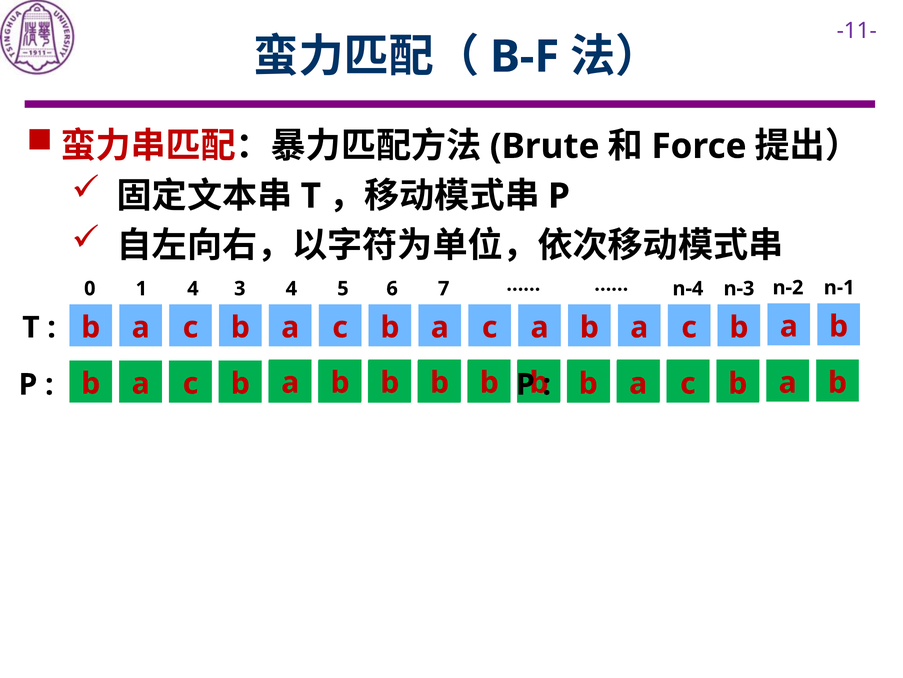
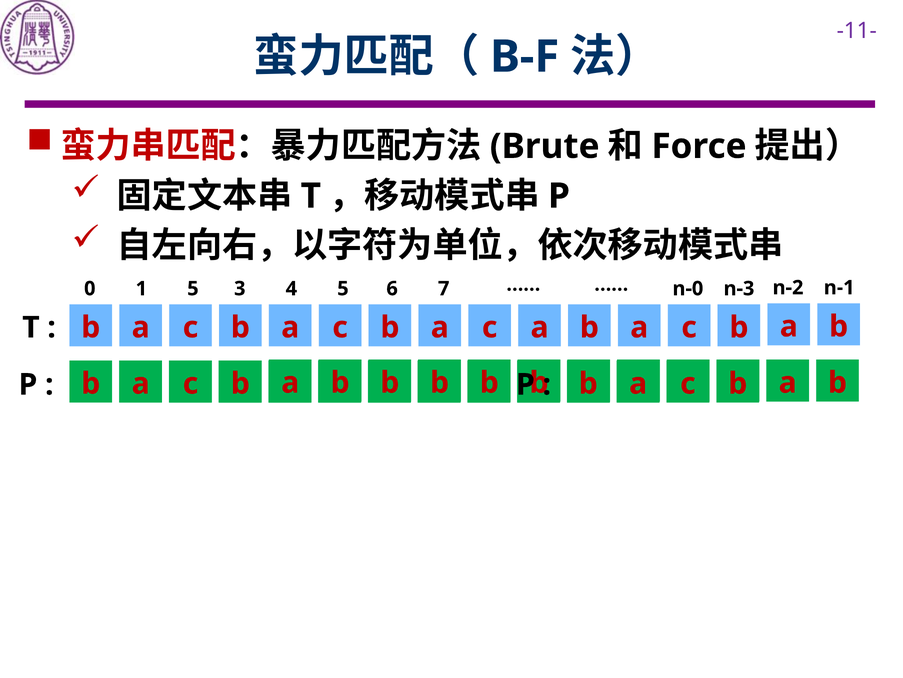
1 4: 4 -> 5
n-4: n-4 -> n-0
